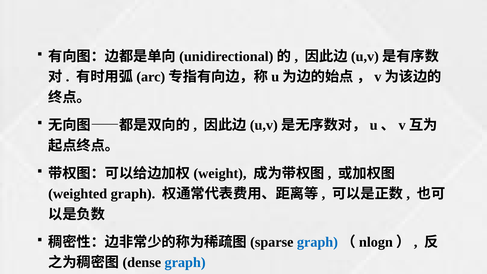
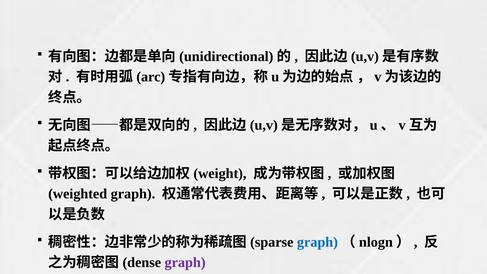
graph at (185, 263) colour: blue -> purple
